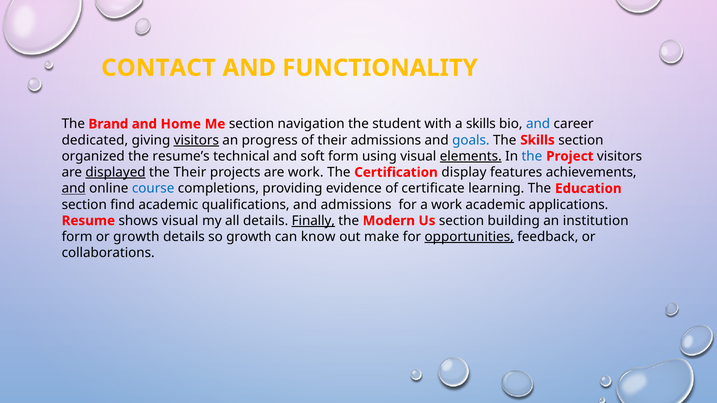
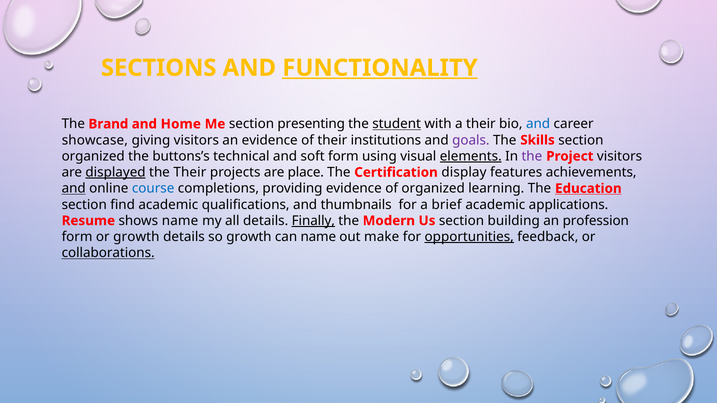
CONTACT: CONTACT -> SECTIONS
FUNCTIONALITY underline: none -> present
navigation: navigation -> presenting
student underline: none -> present
a skills: skills -> their
dedicated: dedicated -> showcase
visitors at (196, 140) underline: present -> none
an progress: progress -> evidence
their admissions: admissions -> institutions
goals colour: blue -> purple
resume’s: resume’s -> buttons’s
the at (532, 156) colour: blue -> purple
are work: work -> place
of certificate: certificate -> organized
Education underline: none -> present
and admissions: admissions -> thumbnails
a work: work -> brief
shows visual: visual -> name
institution: institution -> profession
can know: know -> name
collaborations underline: none -> present
